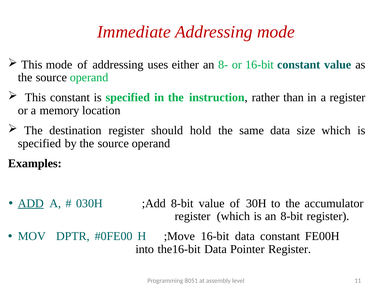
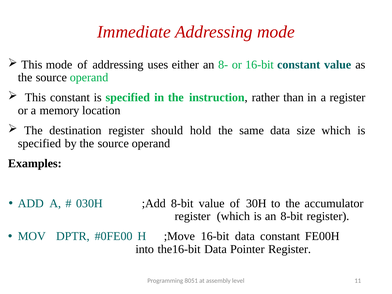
ADD underline: present -> none
